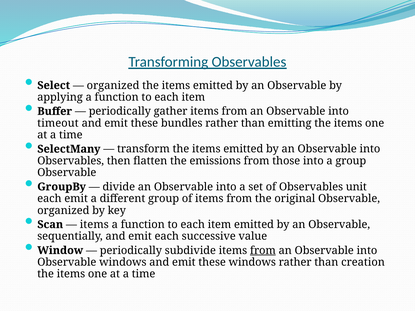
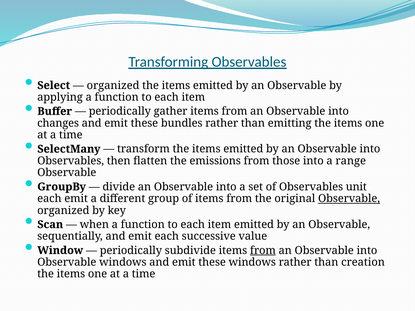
timeout: timeout -> changes
a group: group -> range
Observable at (349, 199) underline: none -> present
items at (94, 225): items -> when
